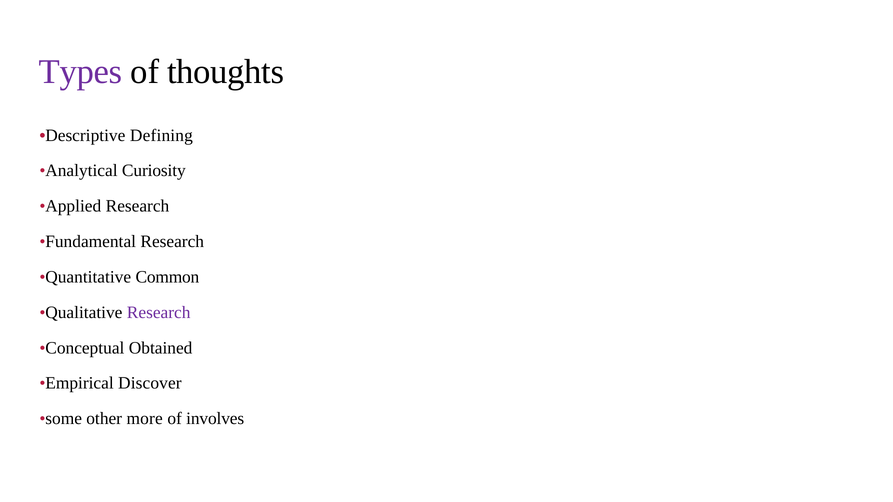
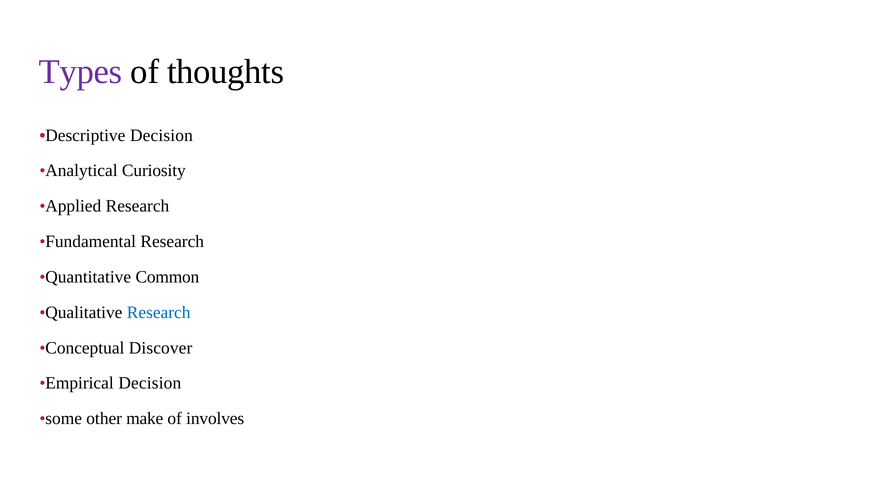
Descriptive Defining: Defining -> Decision
Research at (159, 313) colour: purple -> blue
Obtained: Obtained -> Discover
Empirical Discover: Discover -> Decision
more: more -> make
